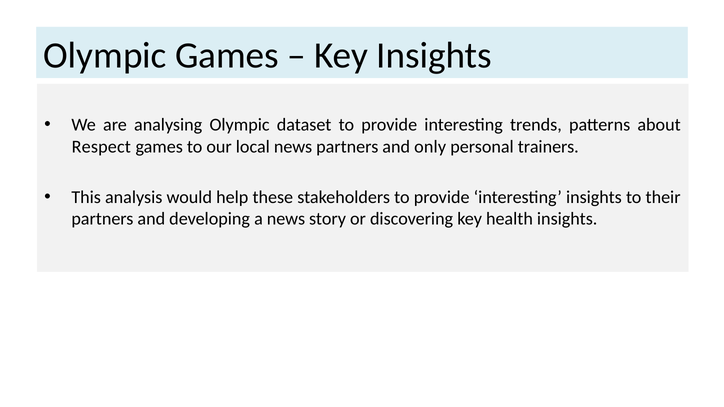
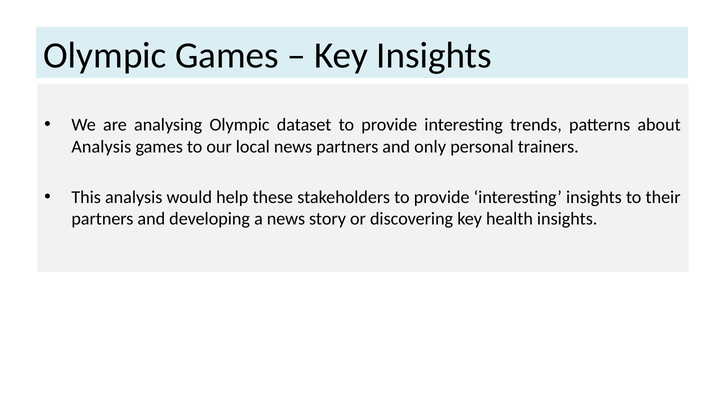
Respect at (101, 147): Respect -> Analysis
